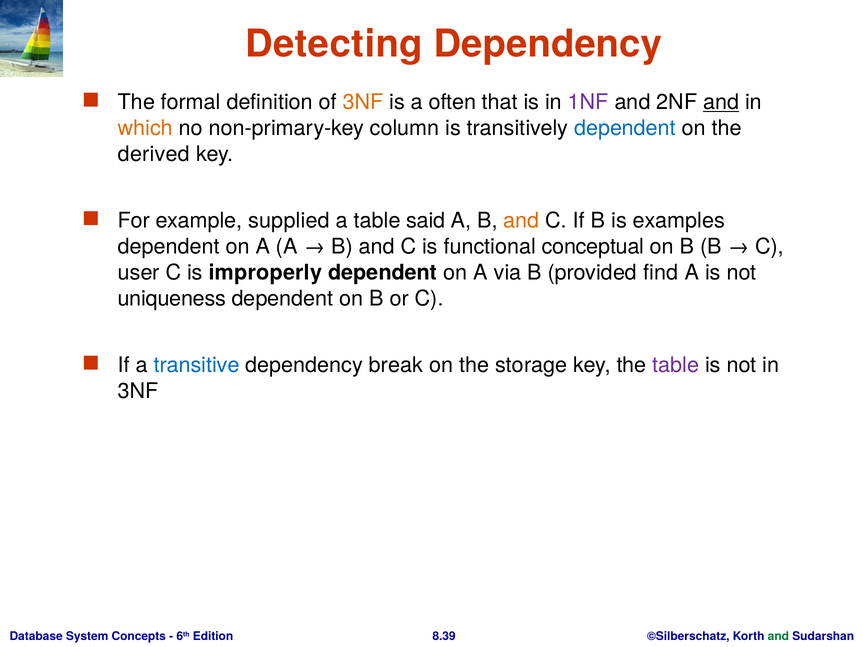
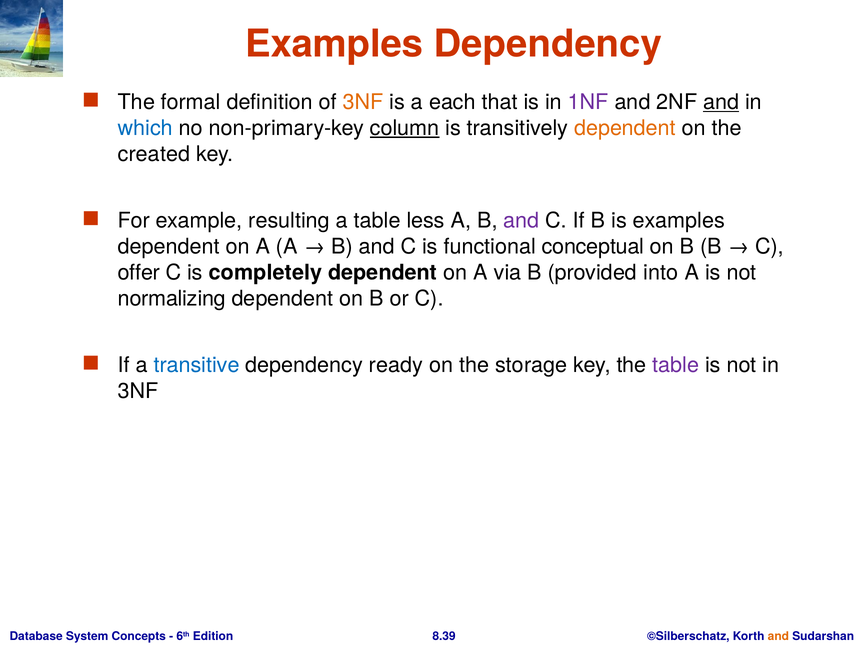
Detecting at (334, 44): Detecting -> Examples
often: often -> each
which colour: orange -> blue
column underline: none -> present
dependent at (625, 128) colour: blue -> orange
derived: derived -> created
supplied: supplied -> resulting
said: said -> less
and at (521, 221) colour: orange -> purple
user: user -> offer
improperly: improperly -> completely
find: find -> into
uniqueness: uniqueness -> normalizing
break: break -> ready
and at (778, 636) colour: green -> orange
